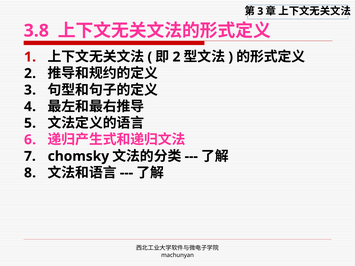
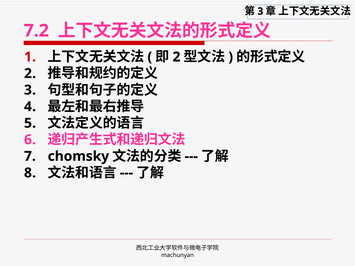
3.8: 3.8 -> 7.2
